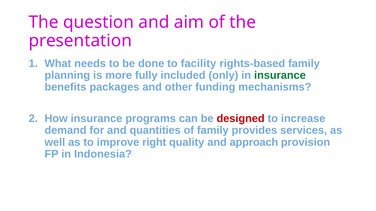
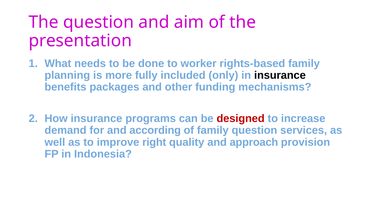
facility: facility -> worker
insurance at (280, 75) colour: green -> black
quantities: quantities -> according
family provides: provides -> question
